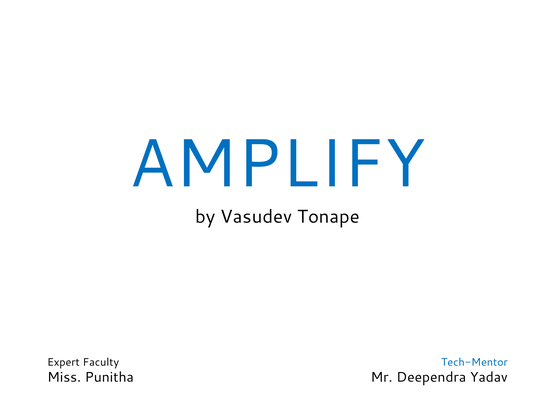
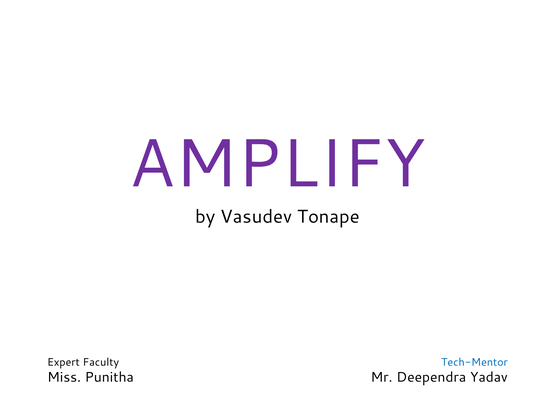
AMPLIFY colour: blue -> purple
